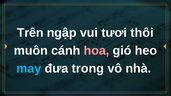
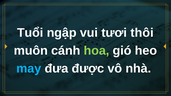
Trên: Trên -> Tuổi
hoa colour: pink -> light green
trong: trong -> được
